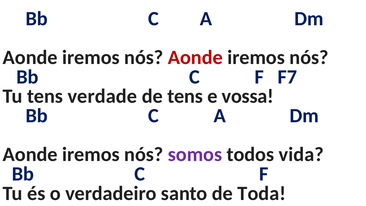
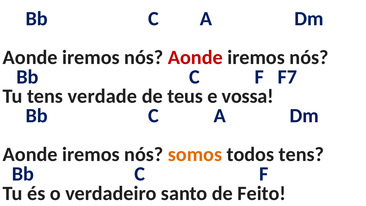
de tens: tens -> teus
somos colour: purple -> orange
todos vida: vida -> tens
Toda: Toda -> Feito
